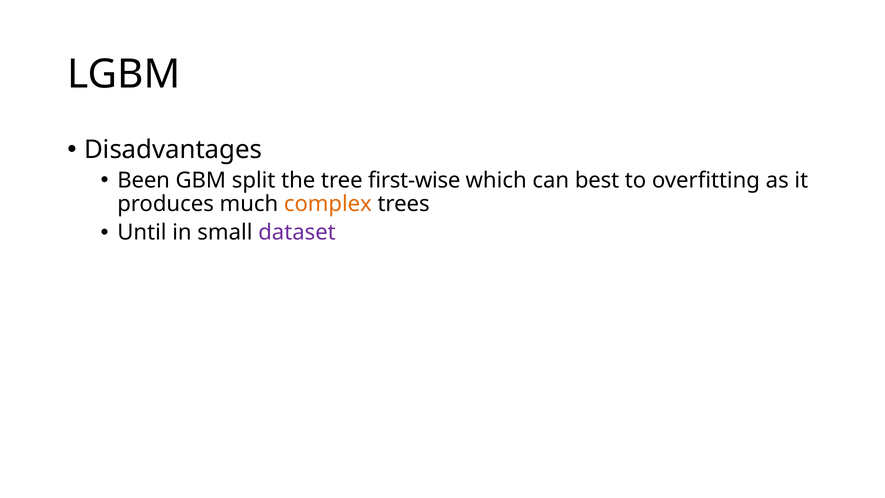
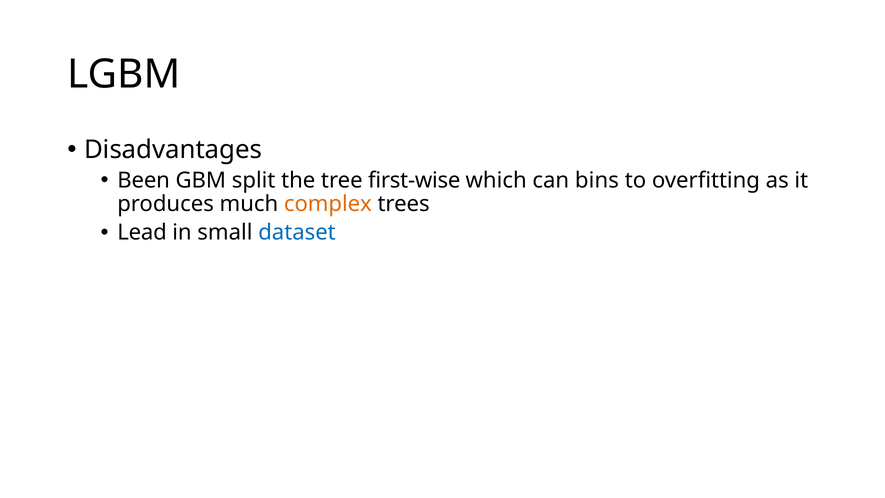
best: best -> bins
Until: Until -> Lead
dataset colour: purple -> blue
